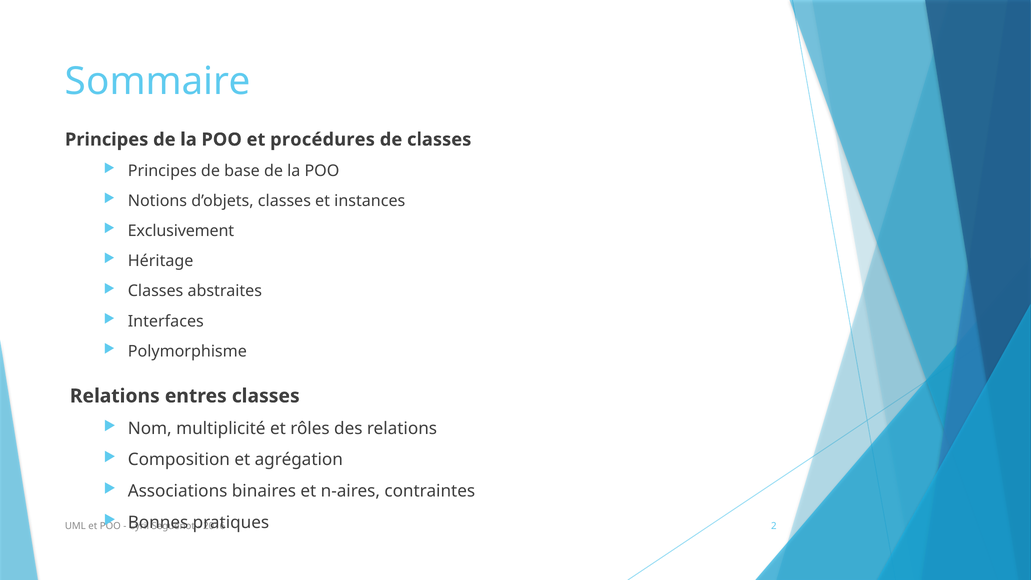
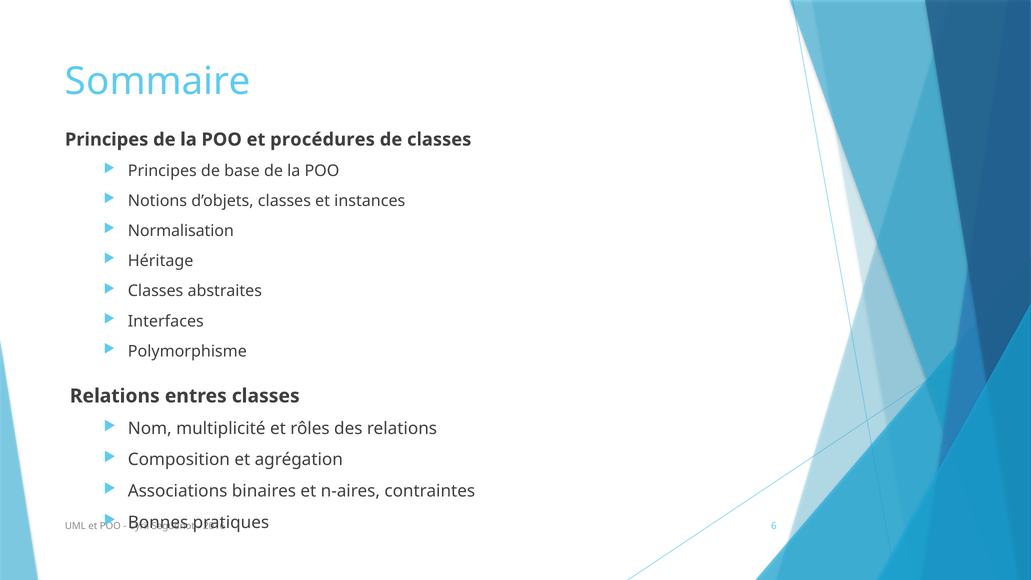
Exclusivement: Exclusivement -> Normalisation
2: 2 -> 6
